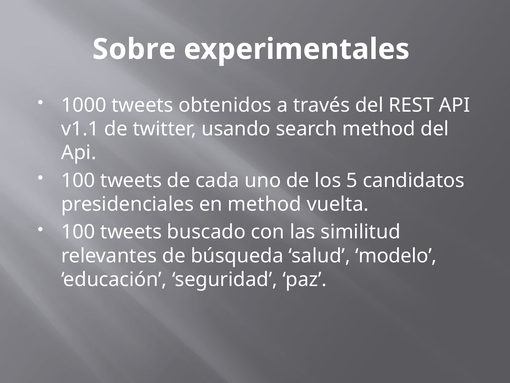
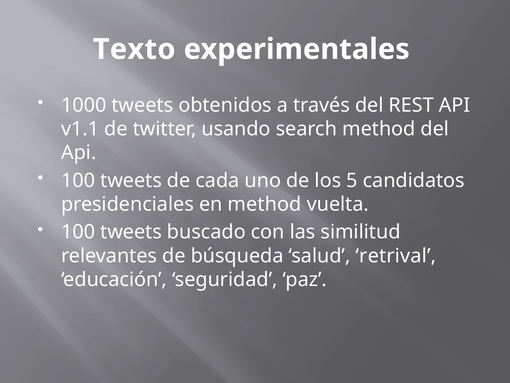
Sobre: Sobre -> Texto
modelo: modelo -> retrival
